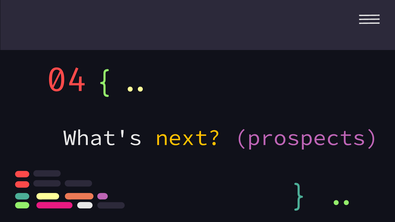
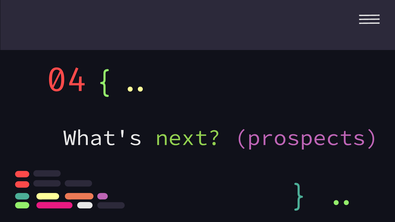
next colour: yellow -> light green
